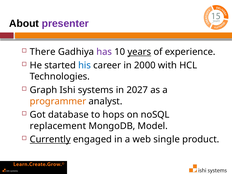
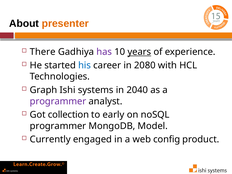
presenter colour: purple -> orange
2000: 2000 -> 2080
2027: 2027 -> 2040
programmer at (58, 101) colour: orange -> purple
database: database -> collection
hops: hops -> early
replacement at (58, 126): replacement -> programmer
Currently underline: present -> none
single: single -> config
